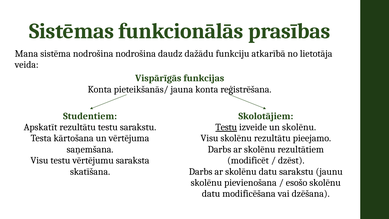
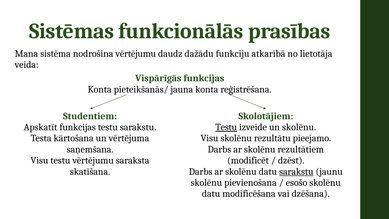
nodrošina nodrošina: nodrošina -> vērtējumu
Apskatīt rezultātu: rezultātu -> funkcijas
sarakstu at (296, 171) underline: none -> present
